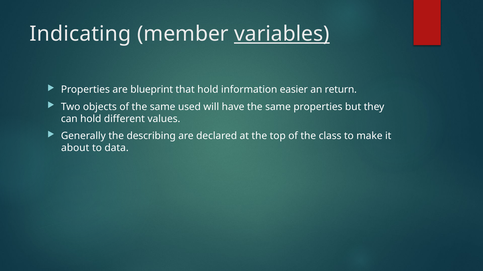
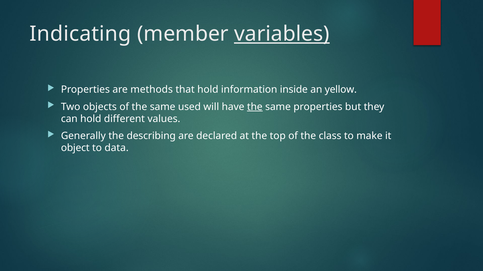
blueprint: blueprint -> methods
easier: easier -> inside
return: return -> yellow
the at (255, 107) underline: none -> present
about: about -> object
